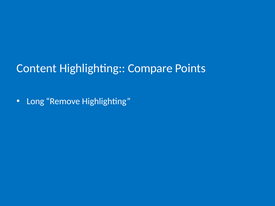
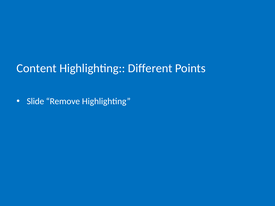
Compare: Compare -> Different
Long: Long -> Slide
